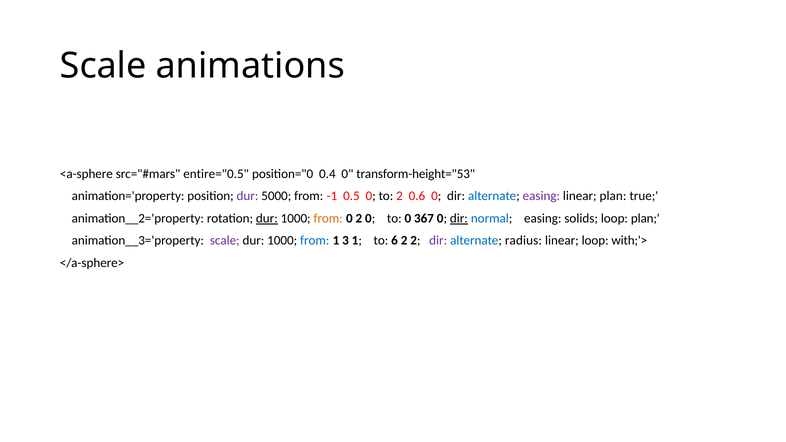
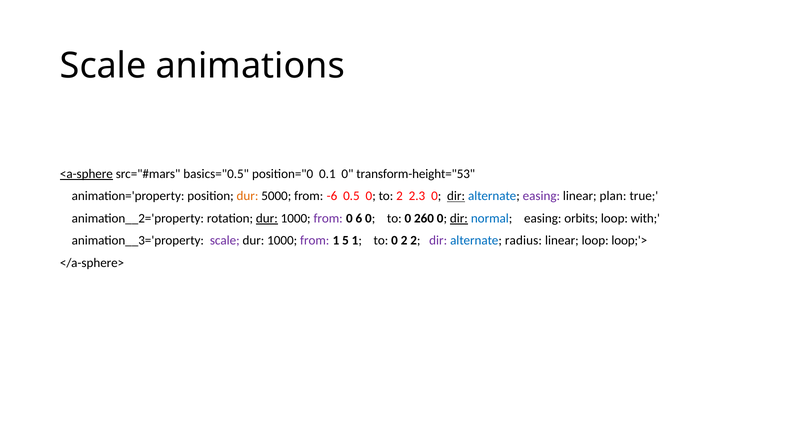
<a-sphere underline: none -> present
entire="0.5: entire="0.5 -> basics="0.5
0.4: 0.4 -> 0.1
dur at (248, 196) colour: purple -> orange
-1: -1 -> -6
0.6: 0.6 -> 2.3
dir at (456, 196) underline: none -> present
from at (328, 218) colour: orange -> purple
0 2: 2 -> 6
367: 367 -> 260
solids: solids -> orbits
loop plan: plan -> with
from at (315, 241) colour: blue -> purple
3: 3 -> 5
1 to 6: 6 -> 0
with;'>: with;'> -> loop;'>
